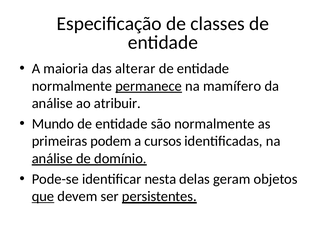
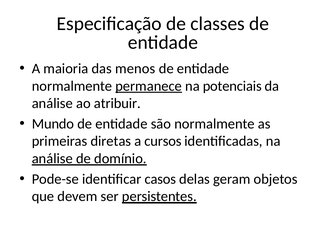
alterar: alterar -> menos
mamífero: mamífero -> potenciais
podem: podem -> diretas
nesta: nesta -> casos
que underline: present -> none
